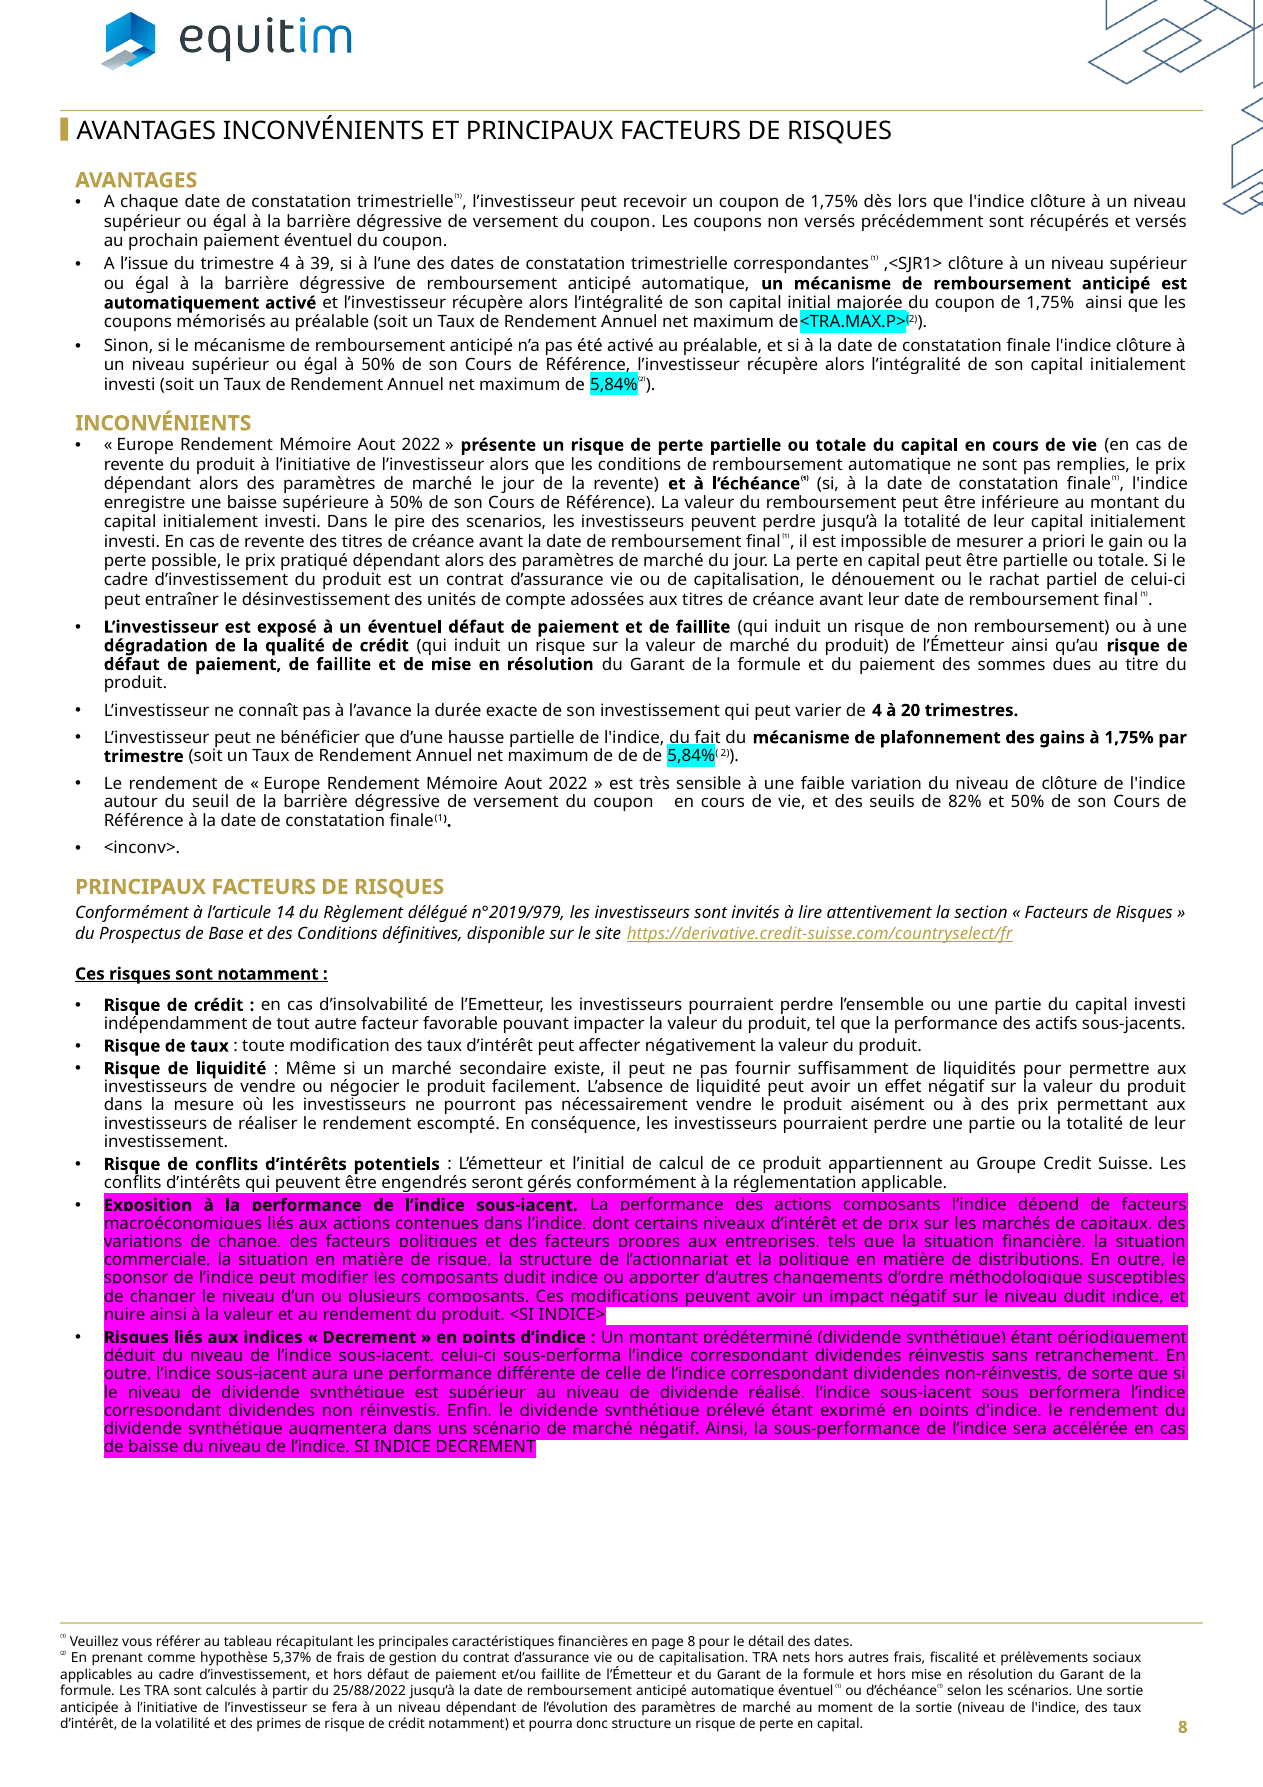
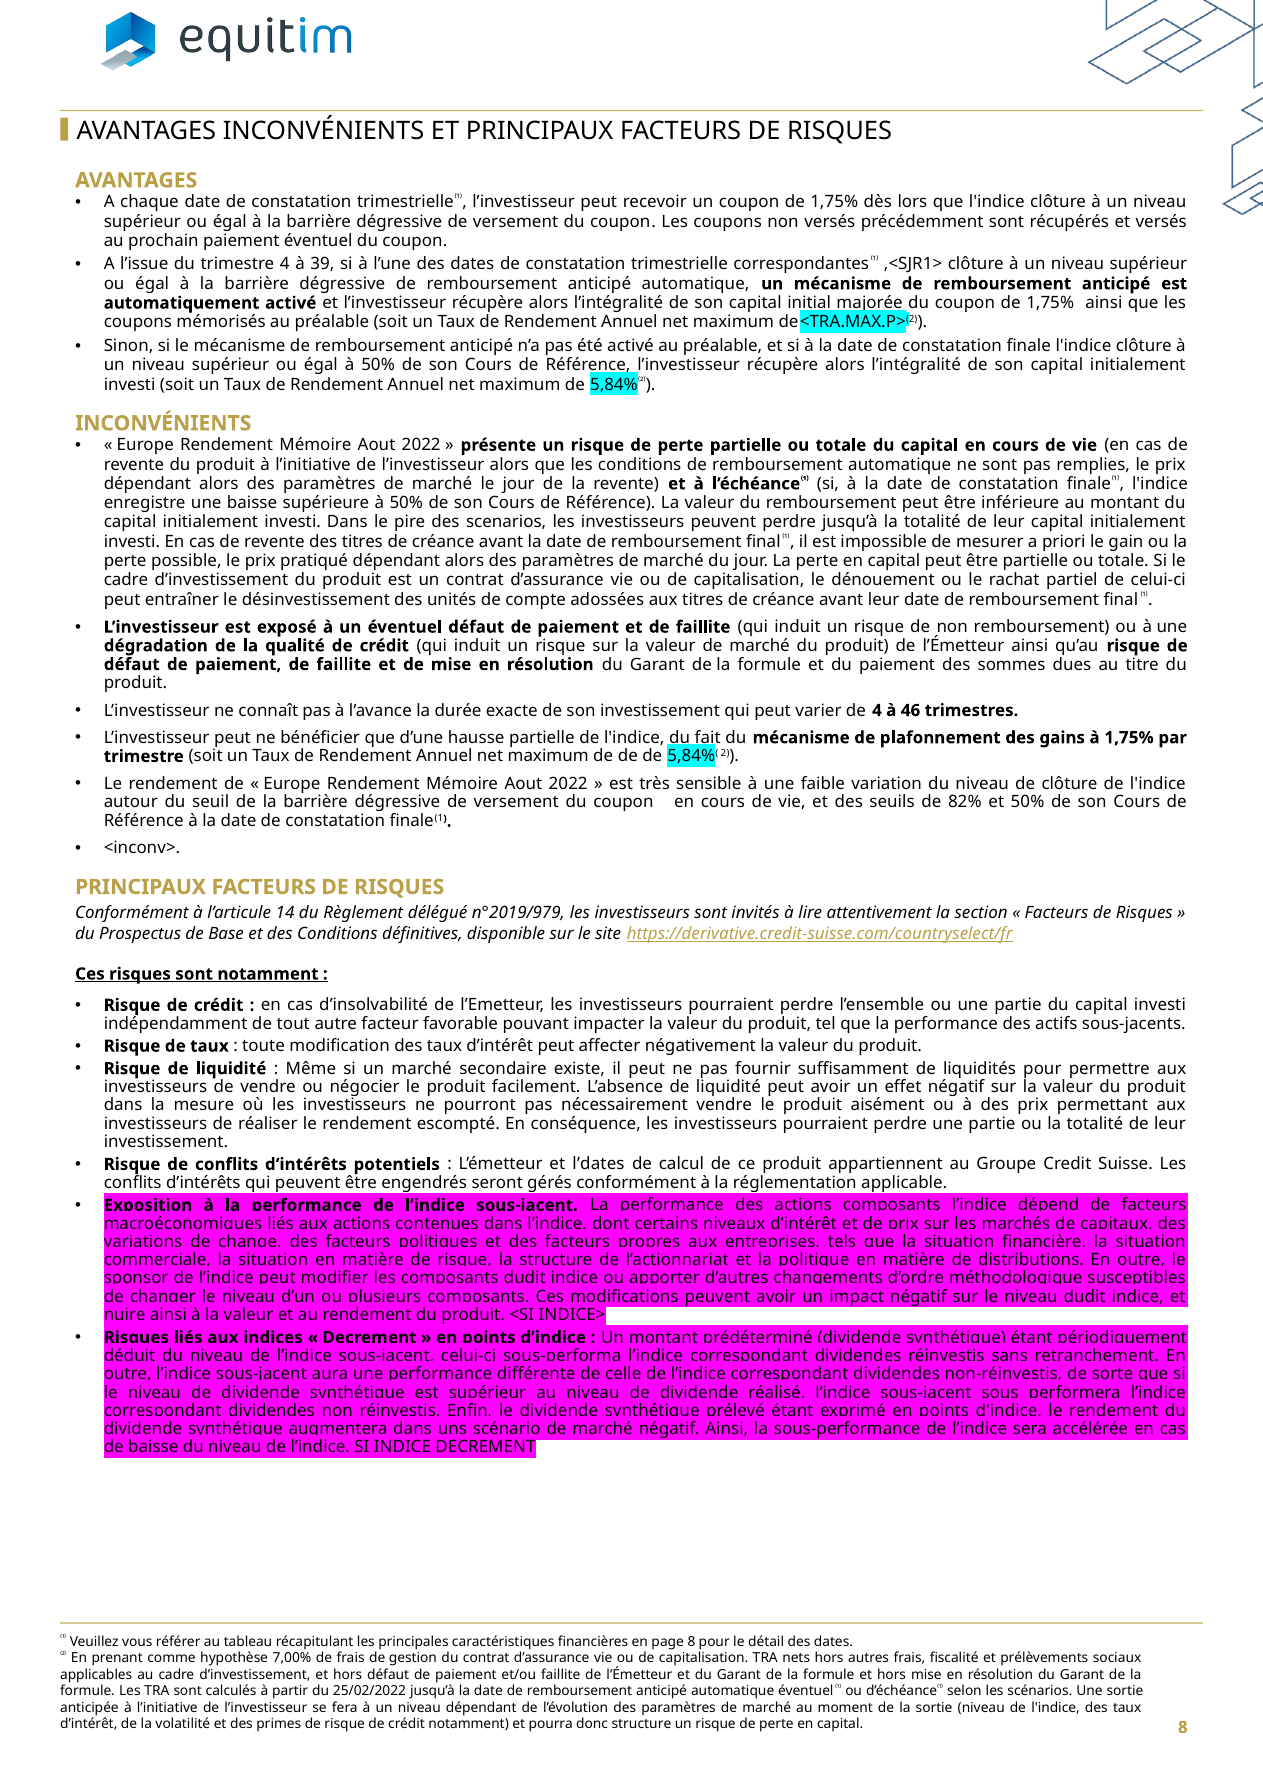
20: 20 -> 46
l’initial: l’initial -> l’dates
5,37%: 5,37% -> 7,00%
25/88/2022: 25/88/2022 -> 25/02/2022
